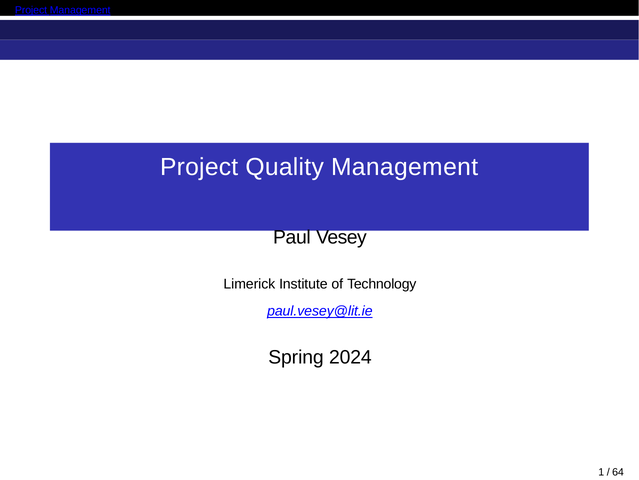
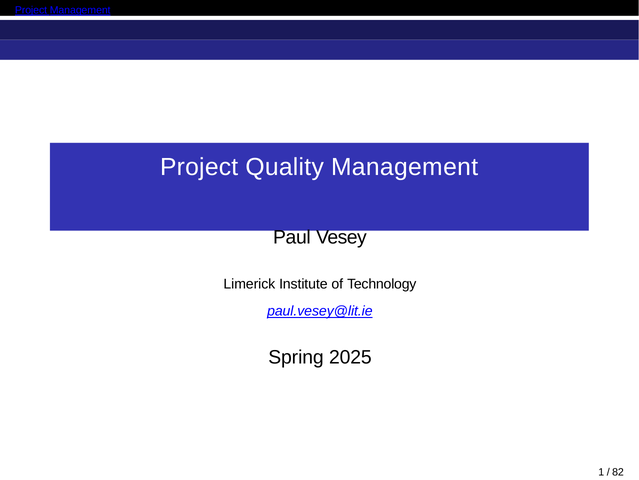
2024: 2024 -> 2025
64: 64 -> 82
